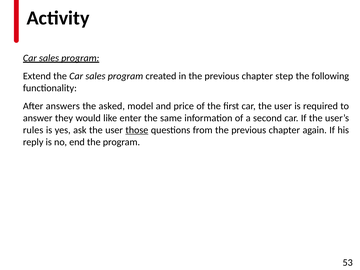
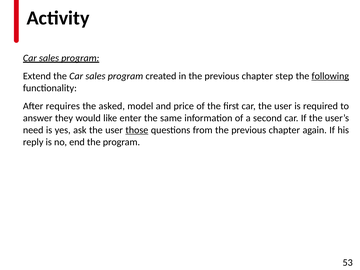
following underline: none -> present
answers: answers -> requires
rules: rules -> need
